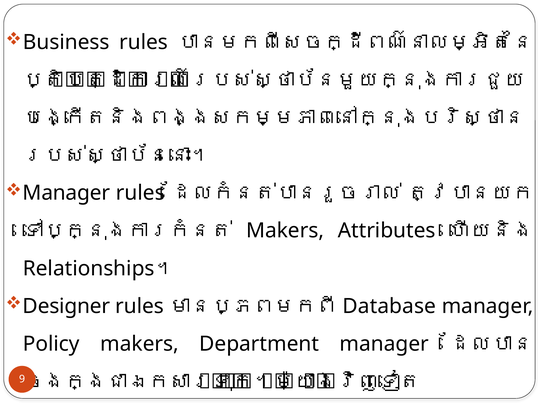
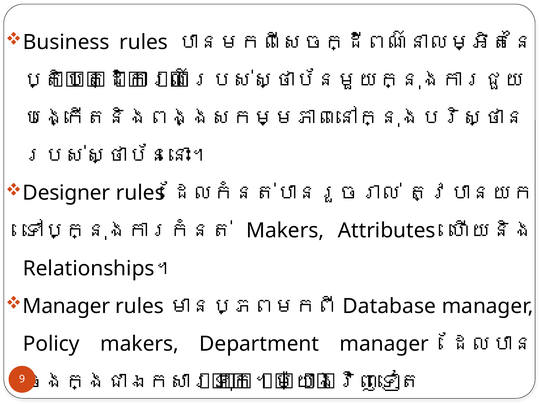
Manager at (66, 193): Manager -> Designer
Designer at (66, 306): Designer -> Manager
